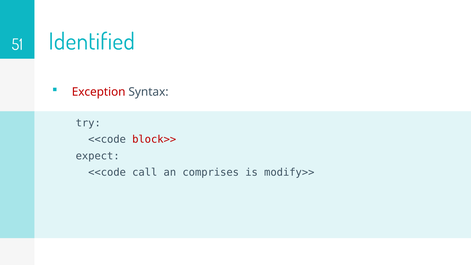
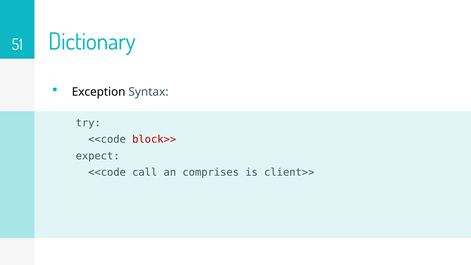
Identified: Identified -> Dictionary
Exception colour: red -> black
modify>>: modify>> -> client>>
